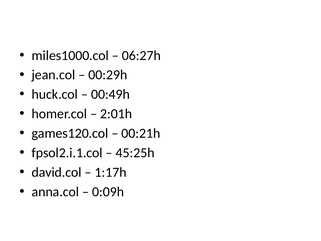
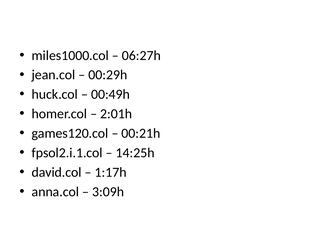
45:25h: 45:25h -> 14:25h
0:09h: 0:09h -> 3:09h
